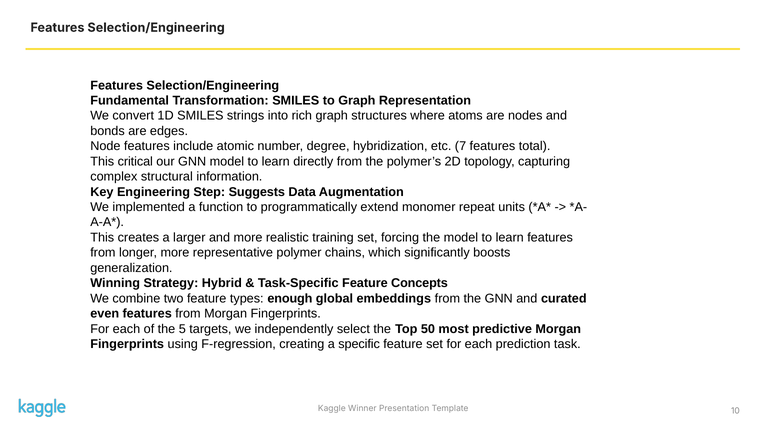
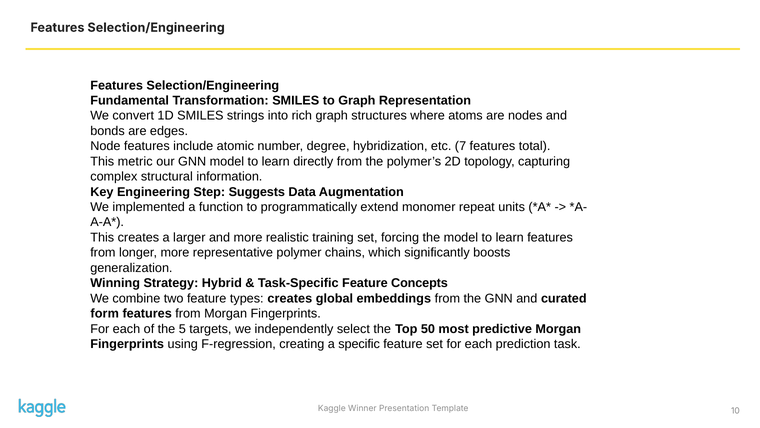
critical: critical -> metric
types enough: enough -> creates
even: even -> form
